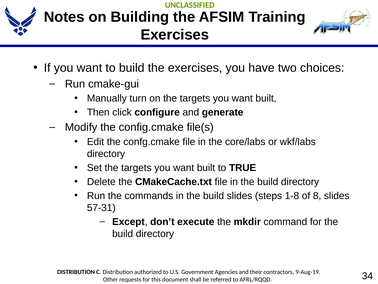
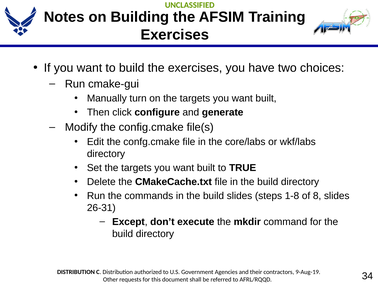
57-31: 57-31 -> 26-31
